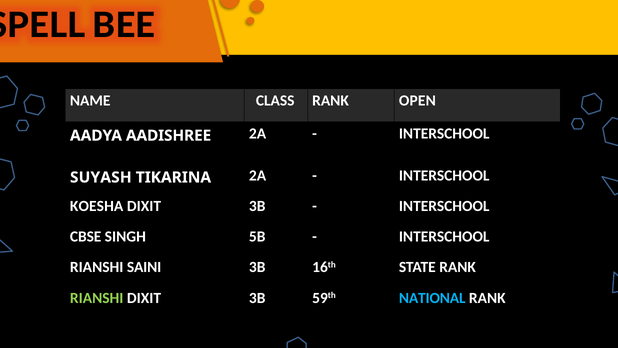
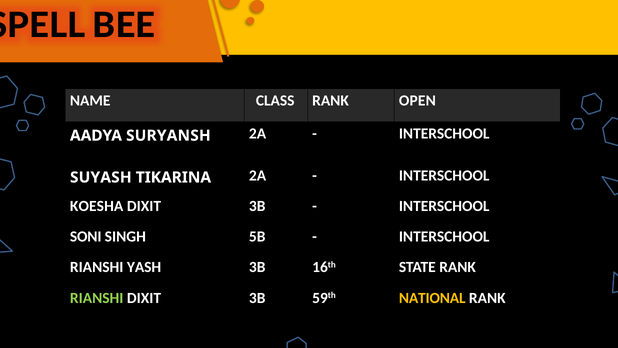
AADISHREE: AADISHREE -> SURYANSH
CBSE: CBSE -> SONI
SAINI: SAINI -> YASH
NATIONAL colour: light blue -> yellow
